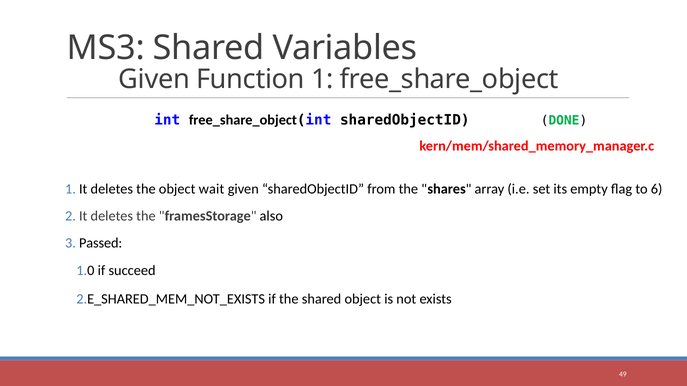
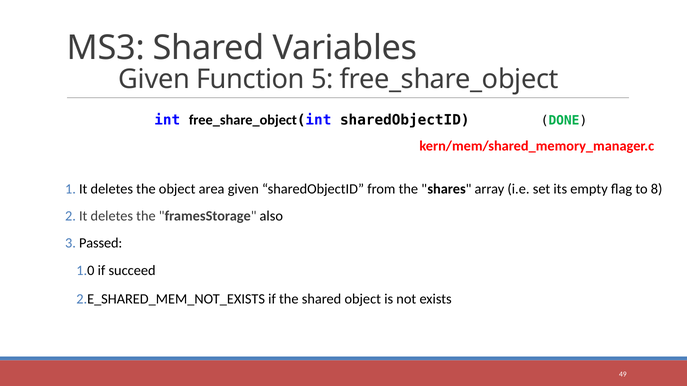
Function 1: 1 -> 5
wait: wait -> area
6: 6 -> 8
